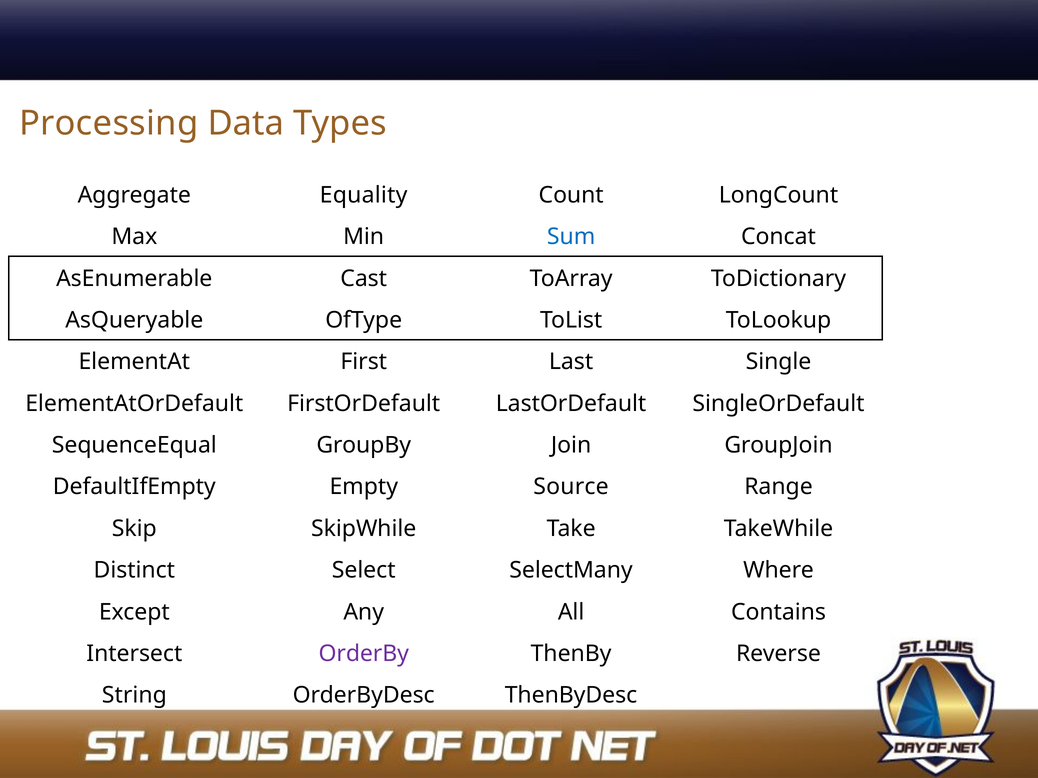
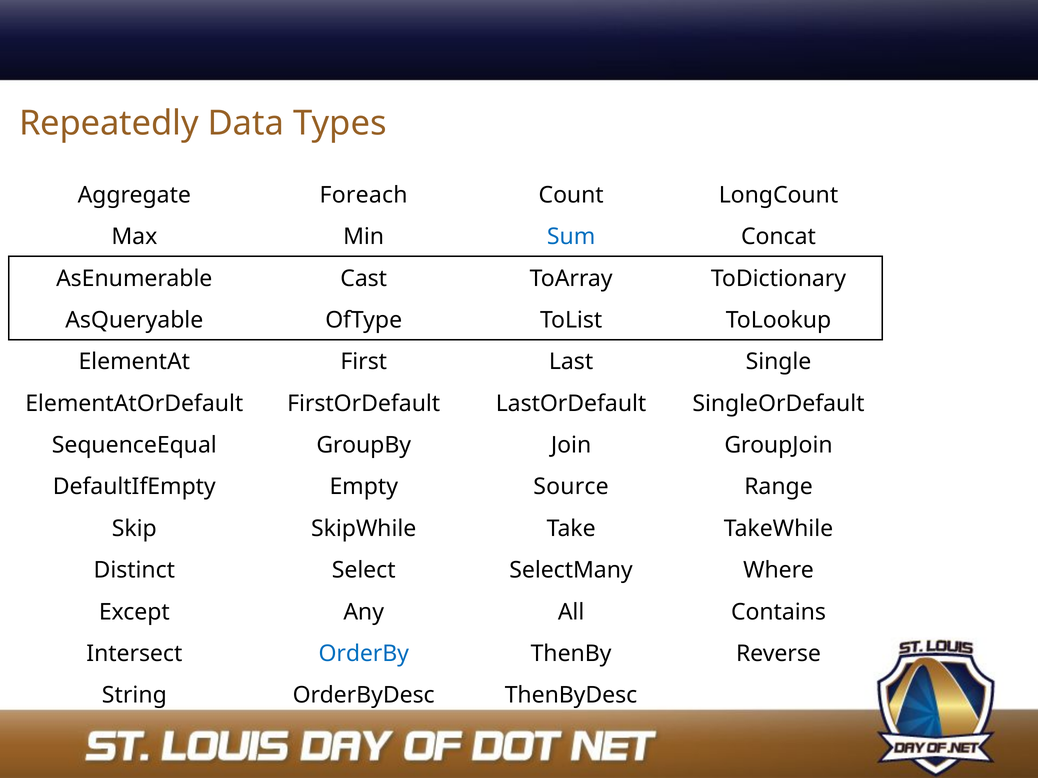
Processing: Processing -> Repeatedly
Equality: Equality -> Foreach
OrderBy colour: purple -> blue
